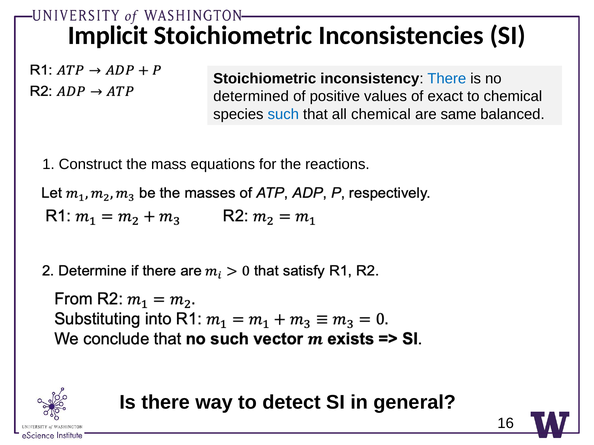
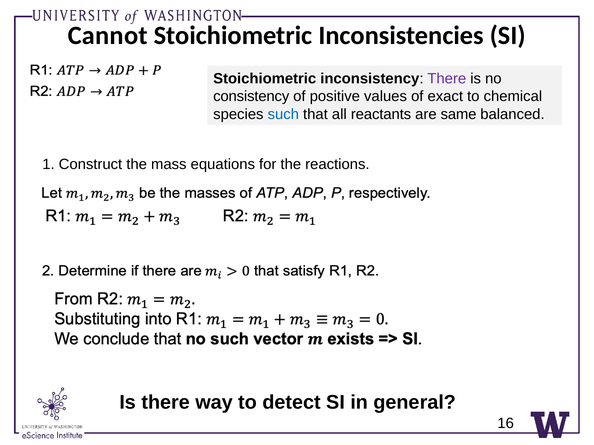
Implicit: Implicit -> Cannot
There at (447, 79) colour: blue -> purple
determined: determined -> consistency
all chemical: chemical -> reactants
